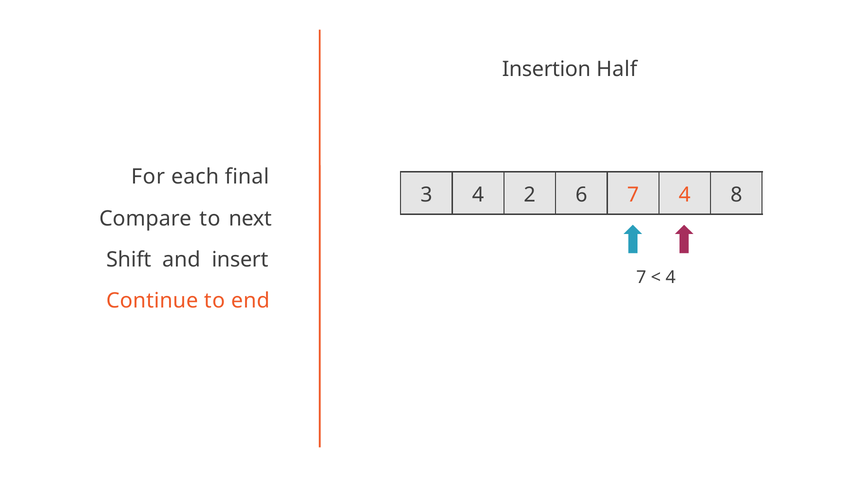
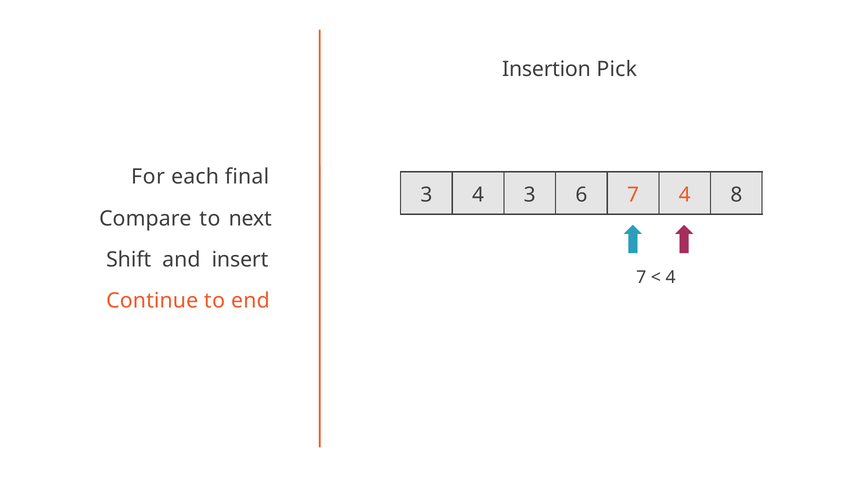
Half: Half -> Pick
4 2: 2 -> 3
